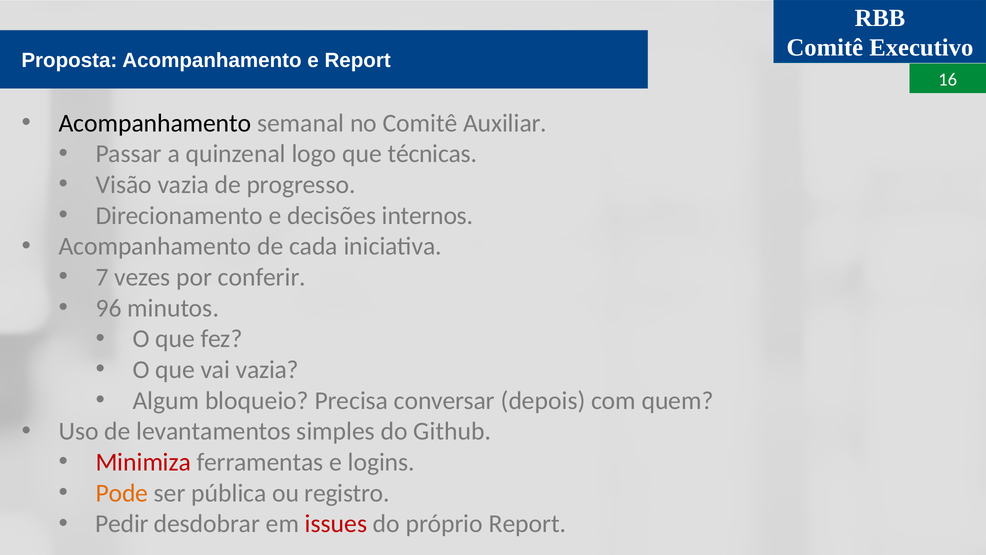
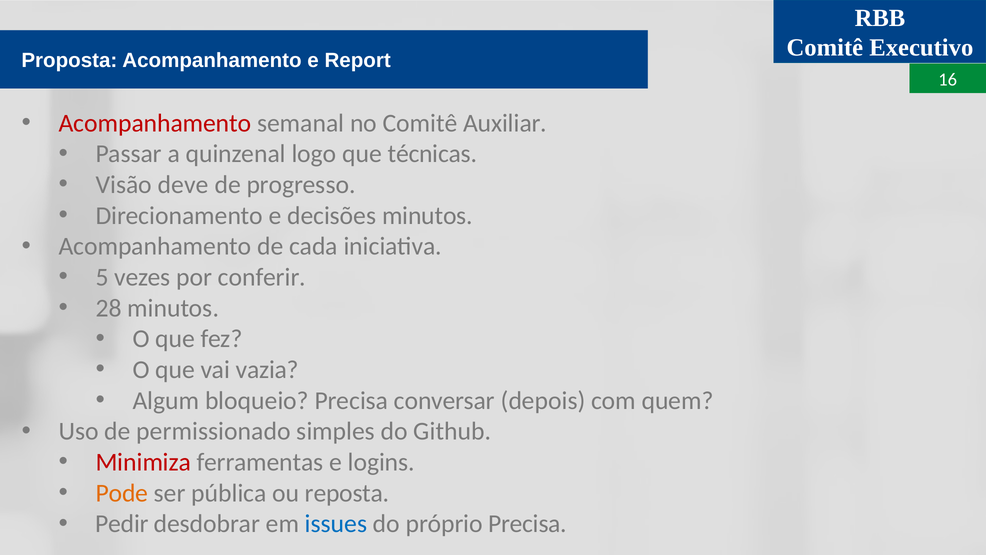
Acompanhamento at (155, 123) colour: black -> red
Visão vazia: vazia -> deve
decisões internos: internos -> minutos
7: 7 -> 5
96: 96 -> 28
levantamentos: levantamentos -> permissionado
registro: registro -> reposta
issues colour: red -> blue
próprio Report: Report -> Precisa
